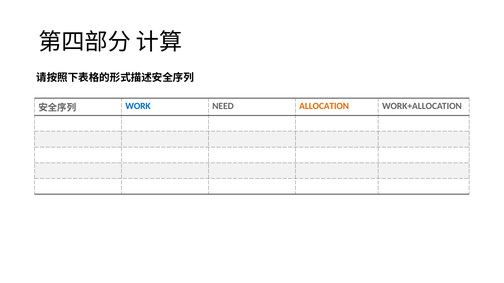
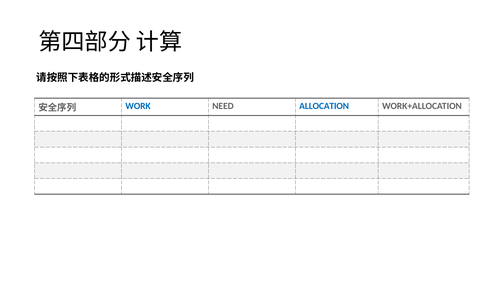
ALLOCATION colour: orange -> blue
